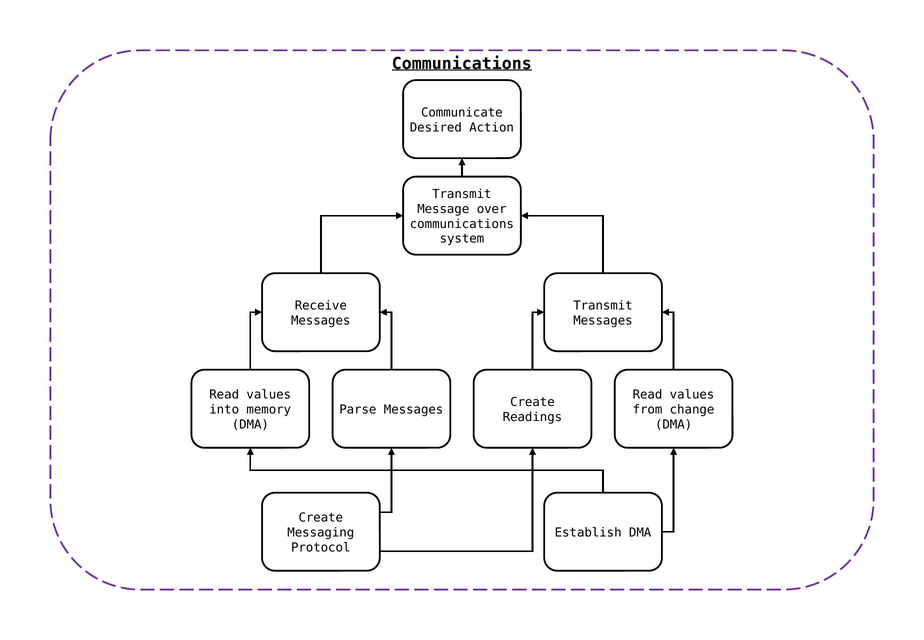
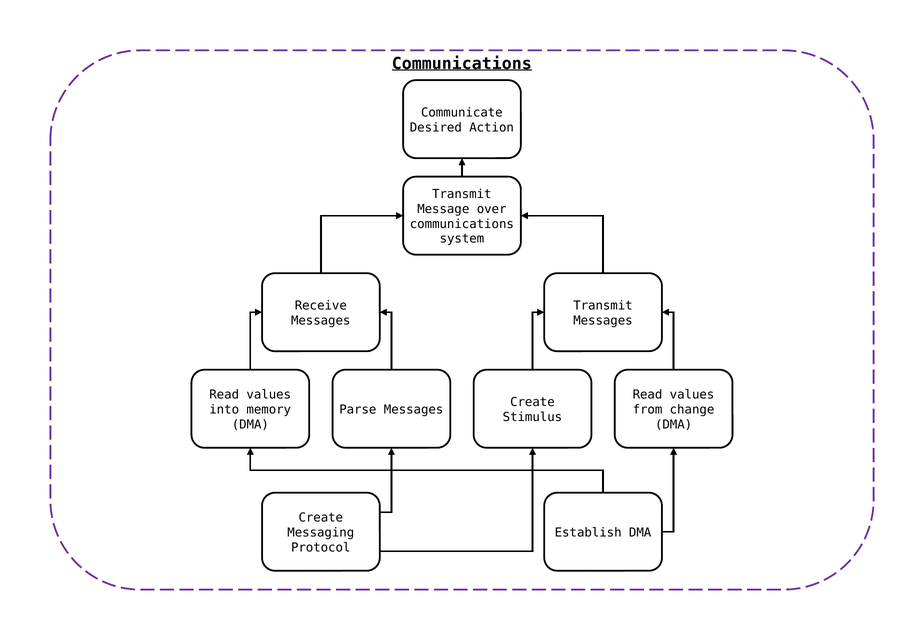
Readings: Readings -> Stimulus
